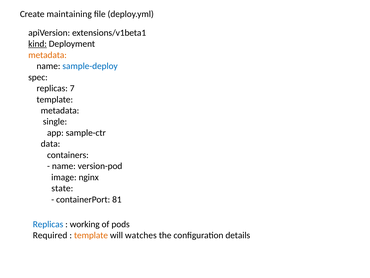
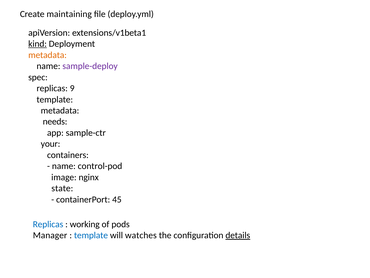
sample-deploy colour: blue -> purple
7: 7 -> 9
single: single -> needs
data: data -> your
version-pod: version-pod -> control-pod
81: 81 -> 45
Required: Required -> Manager
template at (91, 235) colour: orange -> blue
details underline: none -> present
